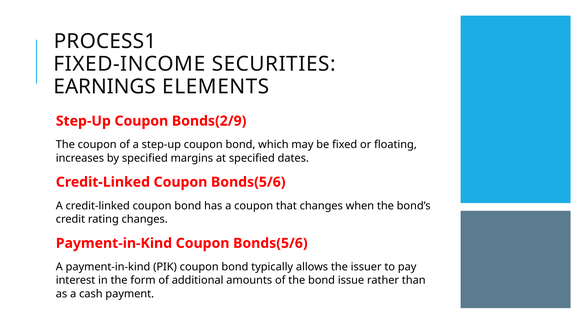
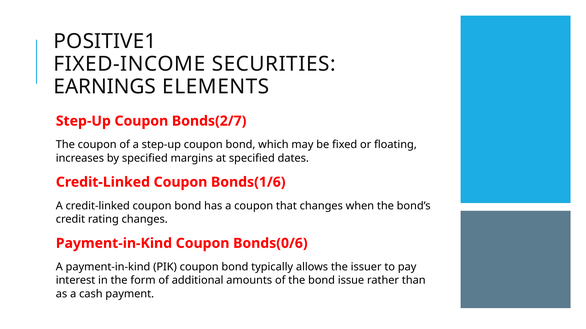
PROCESS1: PROCESS1 -> POSITIVE1
Bonds(2/9: Bonds(2/9 -> Bonds(2/7
Credit-Linked Coupon Bonds(5/6: Bonds(5/6 -> Bonds(1/6
Payment-in-Kind Coupon Bonds(5/6: Bonds(5/6 -> Bonds(0/6
